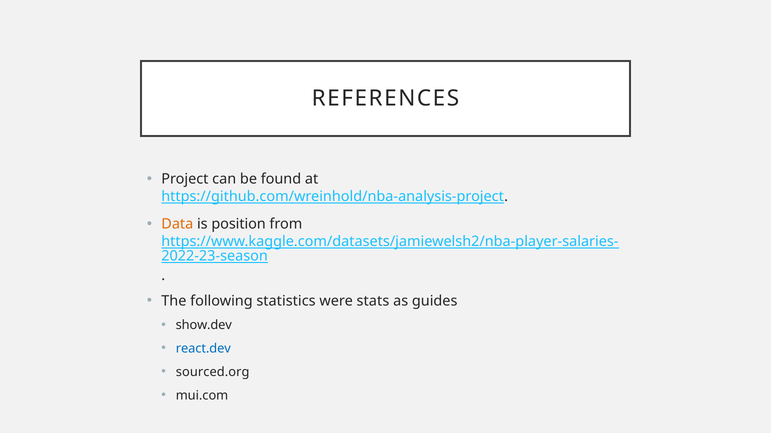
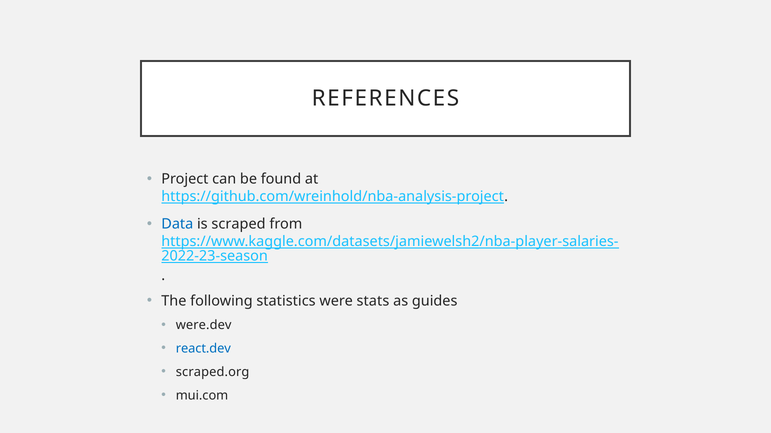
Data colour: orange -> blue
position: position -> scraped
show.dev: show.dev -> were.dev
sourced.org: sourced.org -> scraped.org
